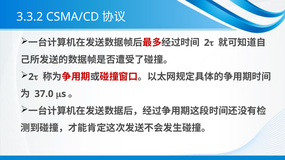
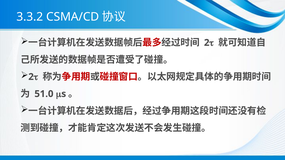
37.0: 37.0 -> 51.0
